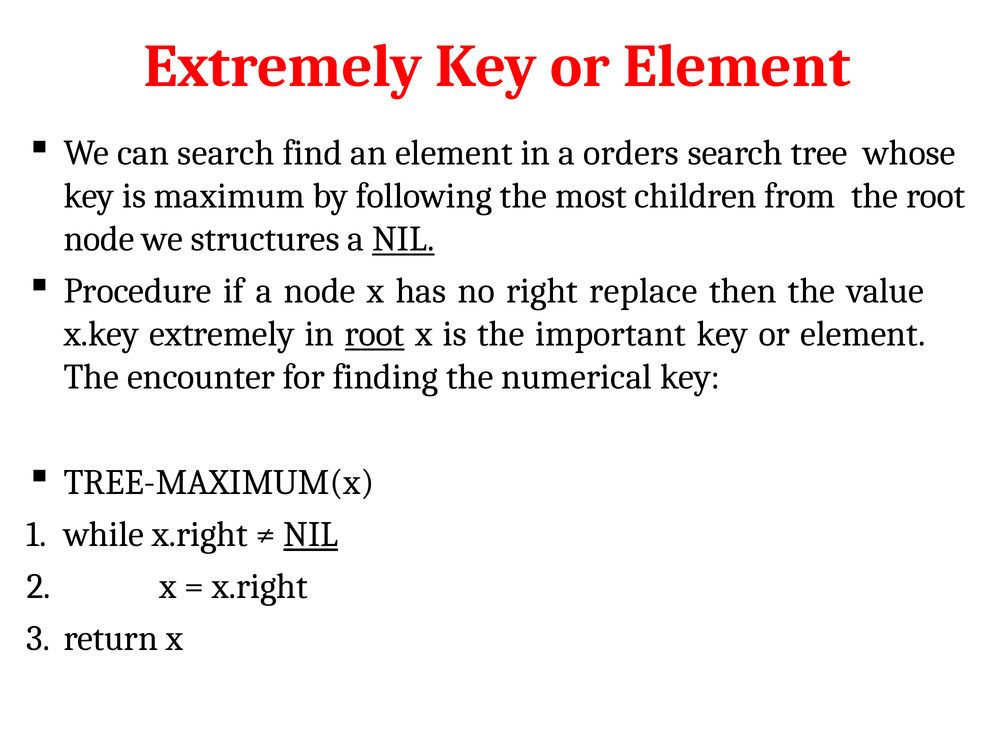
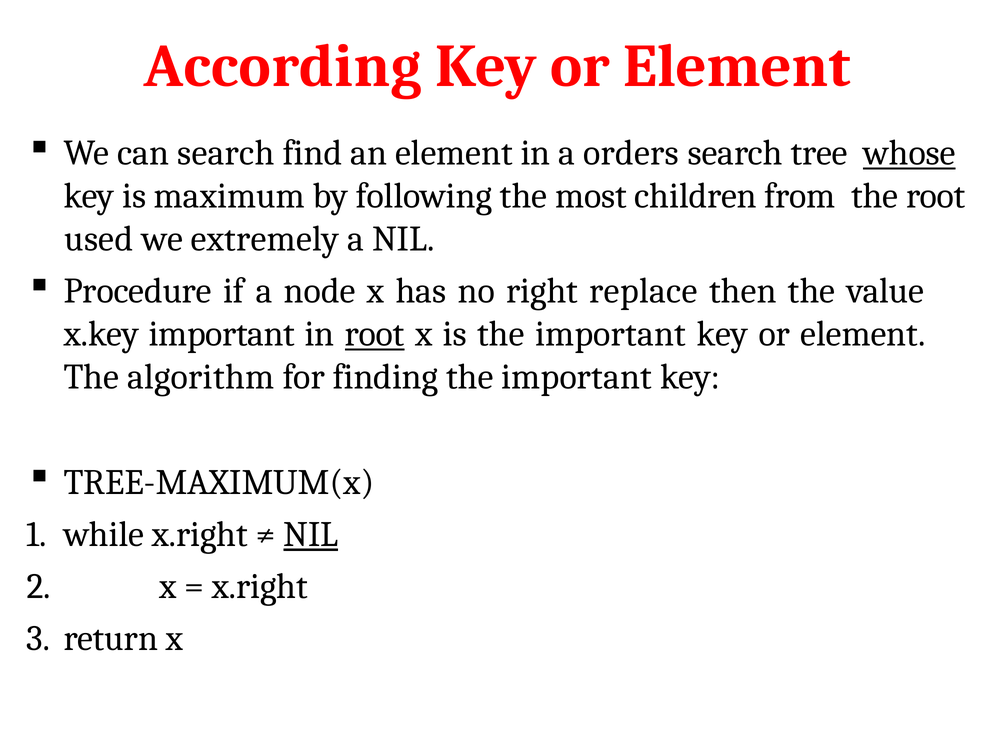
Extremely at (283, 66): Extremely -> According
whose underline: none -> present
node at (99, 239): node -> used
structures: structures -> extremely
NIL at (403, 239) underline: present -> none
x.key extremely: extremely -> important
encounter: encounter -> algorithm
finding the numerical: numerical -> important
